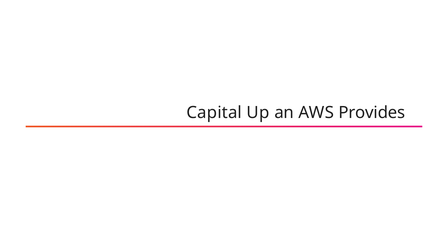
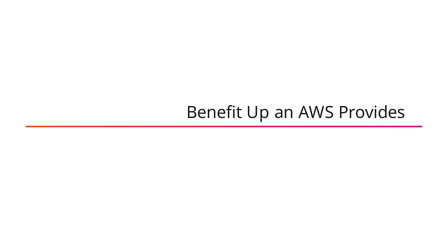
Capital: Capital -> Benefit
